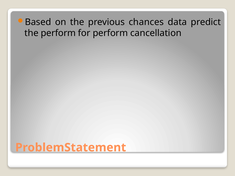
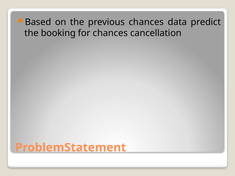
the perform: perform -> booking
for perform: perform -> chances
